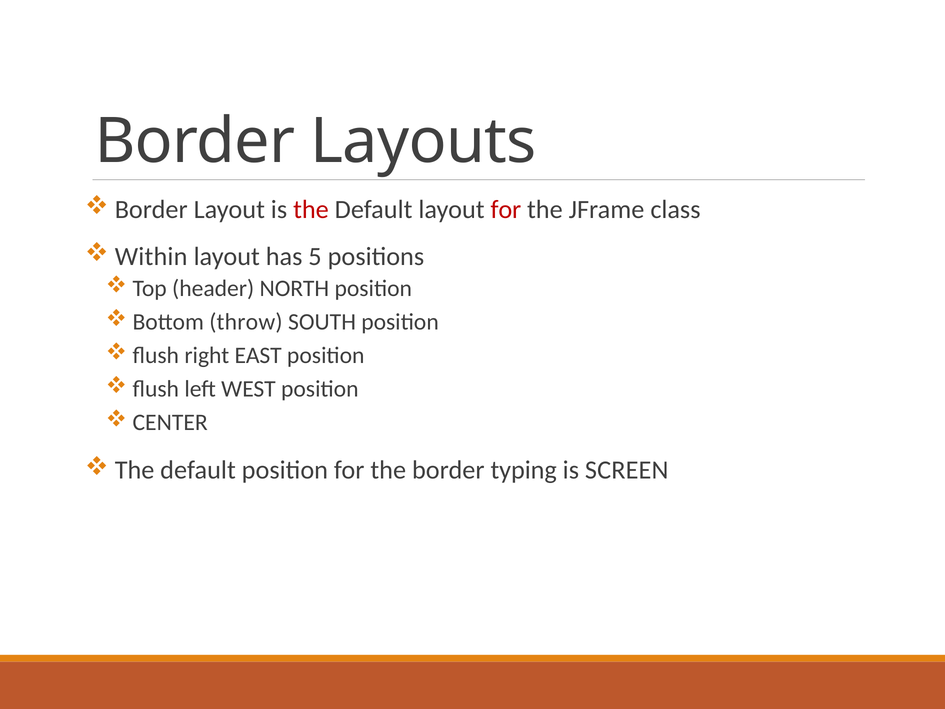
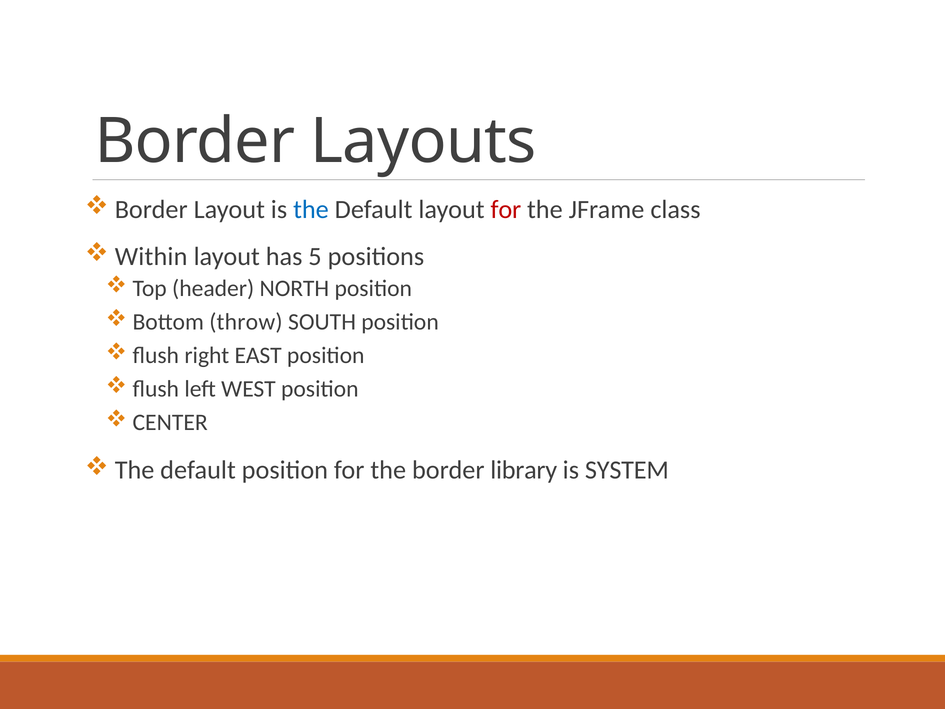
the at (311, 210) colour: red -> blue
typing: typing -> library
SCREEN: SCREEN -> SYSTEM
